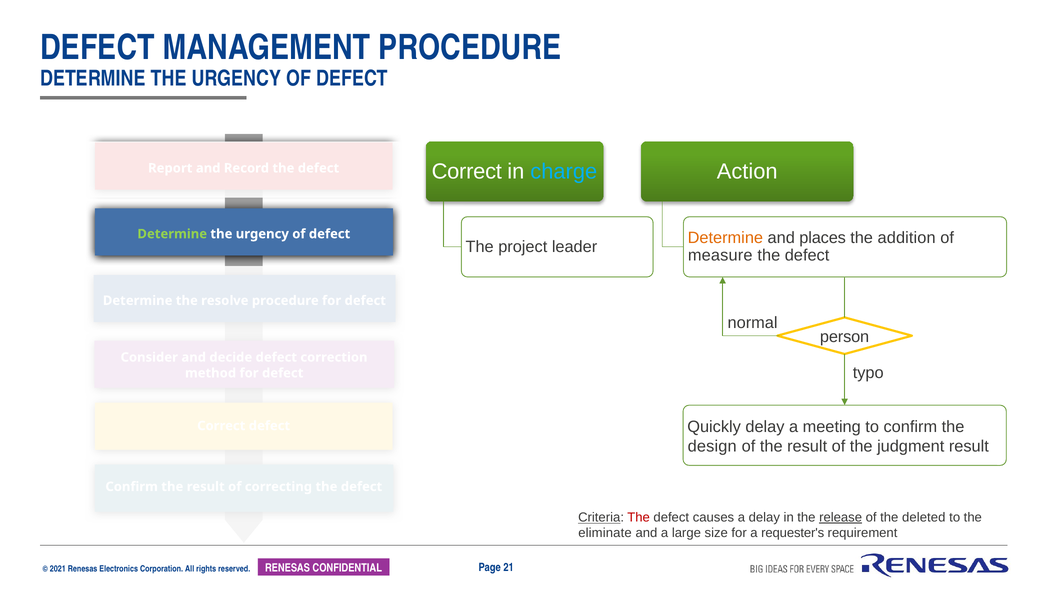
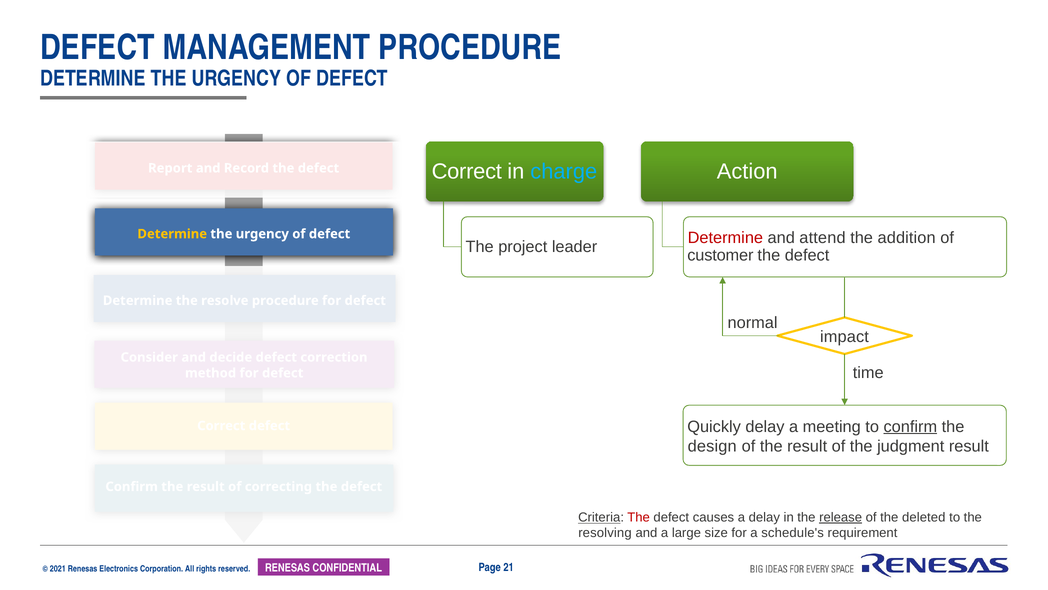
Determine at (725, 238) colour: orange -> red
places: places -> attend
Determine at (172, 234) colour: light green -> yellow
measure: measure -> customer
person: person -> impact
typo: typo -> time
confirm at (910, 426) underline: none -> present
eliminate: eliminate -> resolving
requester's: requester's -> schedule's
